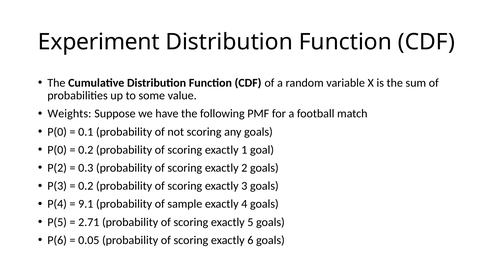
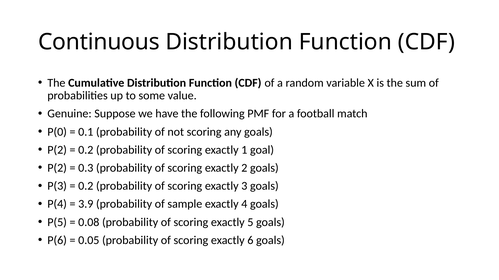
Experiment: Experiment -> Continuous
Weights: Weights -> Genuine
P(0 at (57, 150): P(0 -> P(2
9.1: 9.1 -> 3.9
2.71: 2.71 -> 0.08
